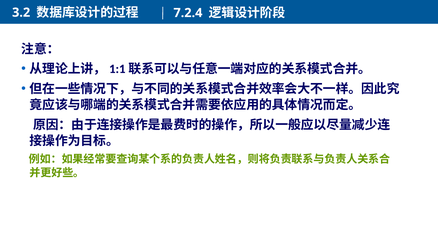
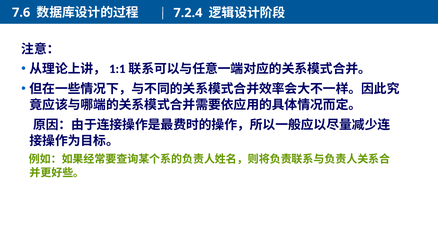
3.2: 3.2 -> 7.6
